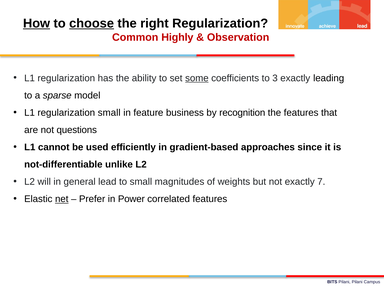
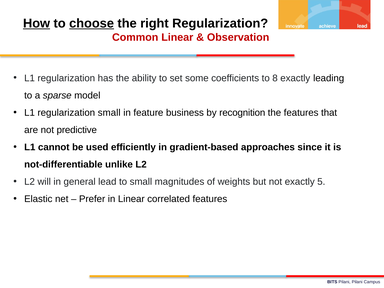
Common Highly: Highly -> Linear
some underline: present -> none
3: 3 -> 8
questions: questions -> predictive
7: 7 -> 5
net underline: present -> none
in Power: Power -> Linear
